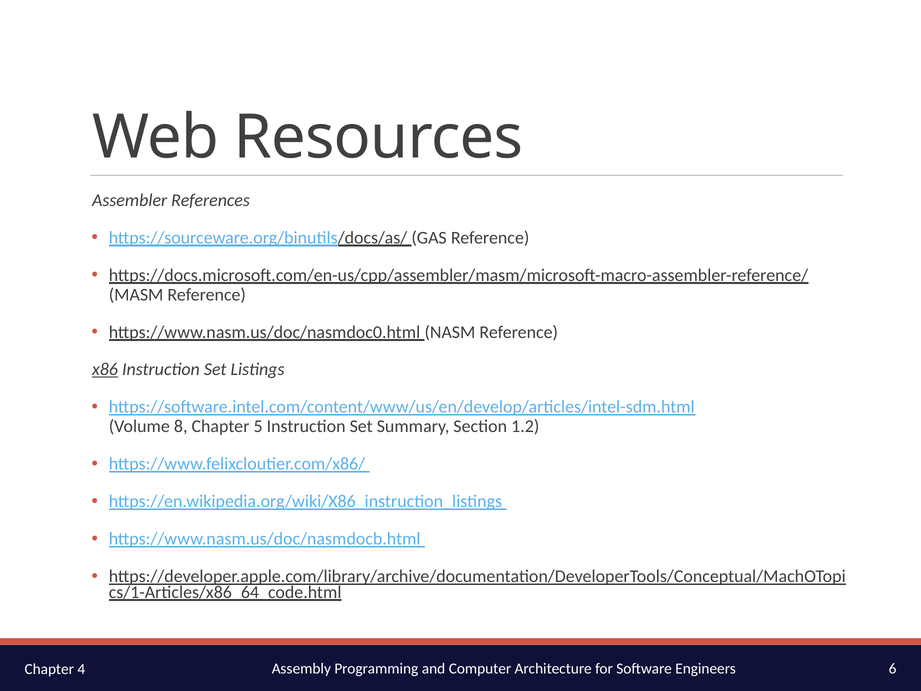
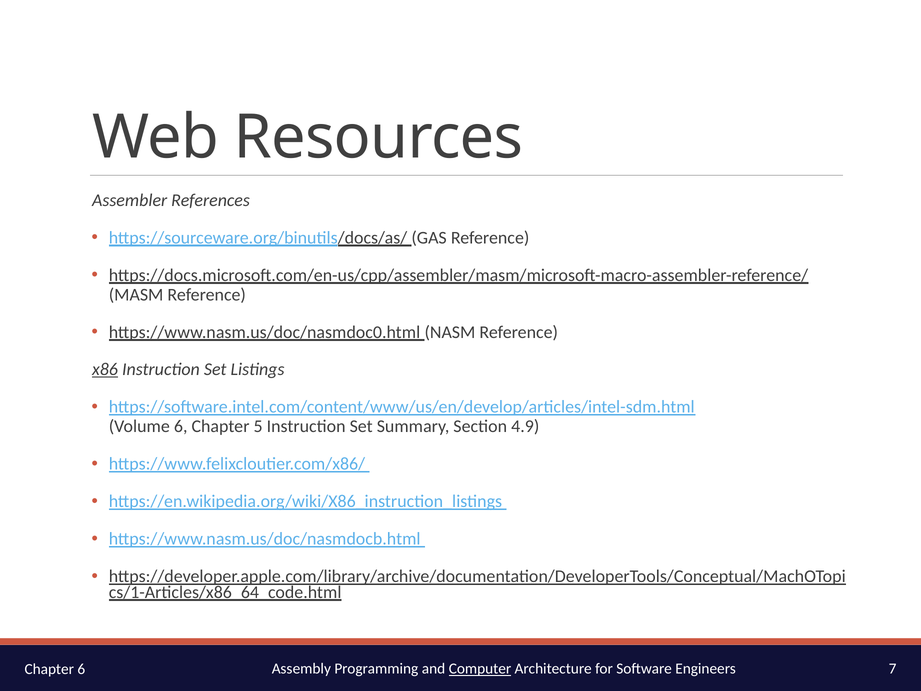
Volume 8: 8 -> 6
1.2: 1.2 -> 4.9
Computer underline: none -> present
6: 6 -> 7
Chapter 4: 4 -> 6
